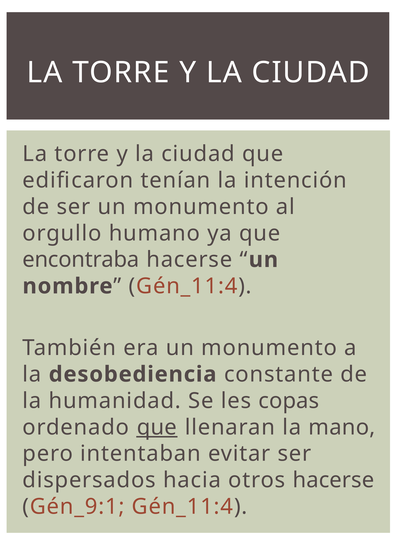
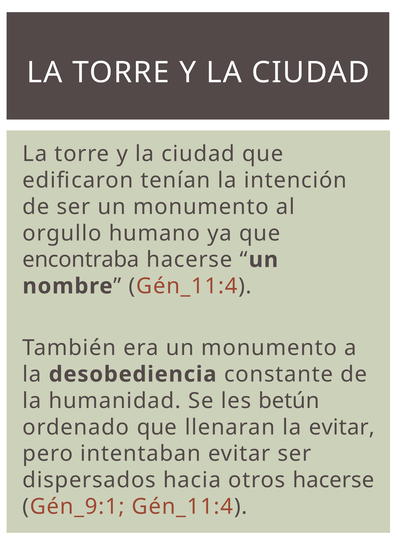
copas: copas -> betún
que at (157, 427) underline: present -> none
la mano: mano -> evitar
